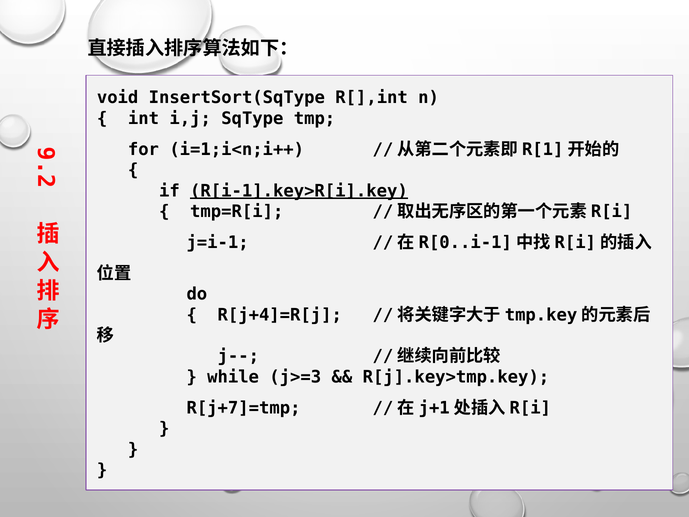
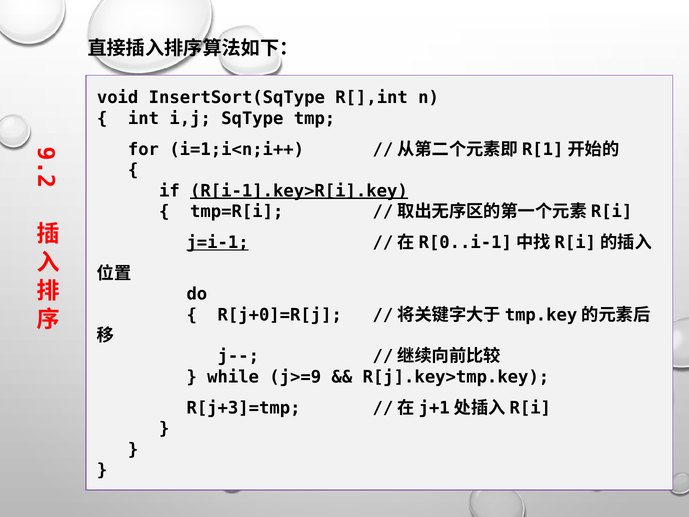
j=i-1 underline: none -> present
R[j+4]=R[j: R[j+4]=R[j -> R[j+0]=R[j
j>=3: j>=3 -> j>=9
R[j+7]=tmp: R[j+7]=tmp -> R[j+3]=tmp
